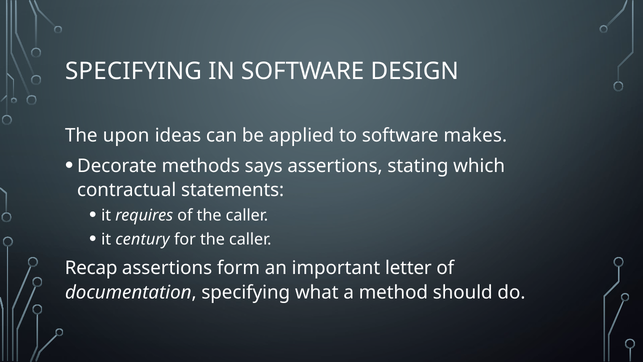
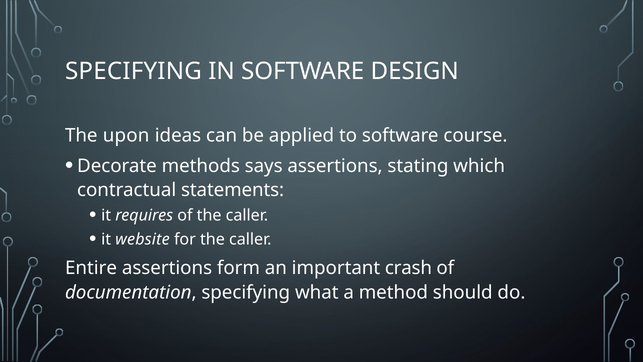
makes: makes -> course
century: century -> website
Recap: Recap -> Entire
letter: letter -> crash
